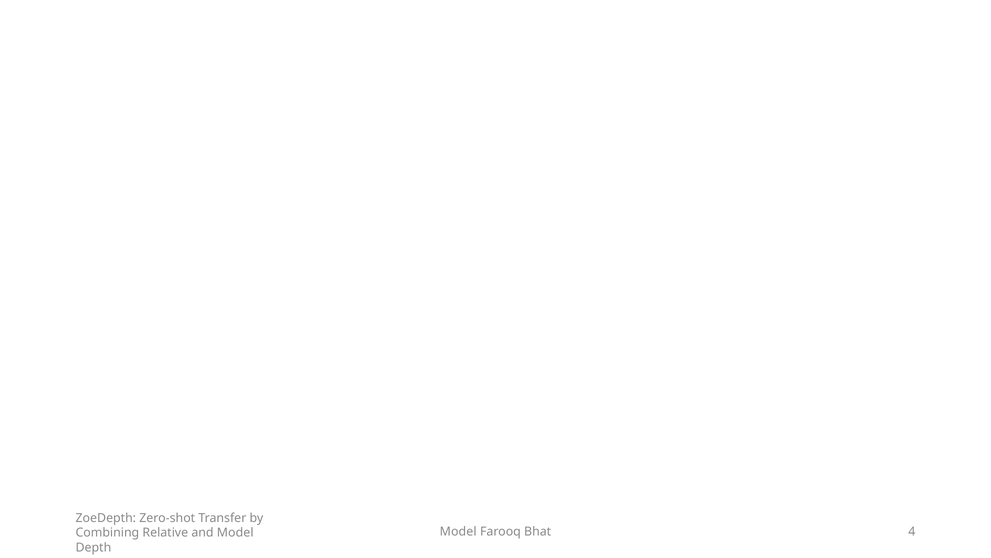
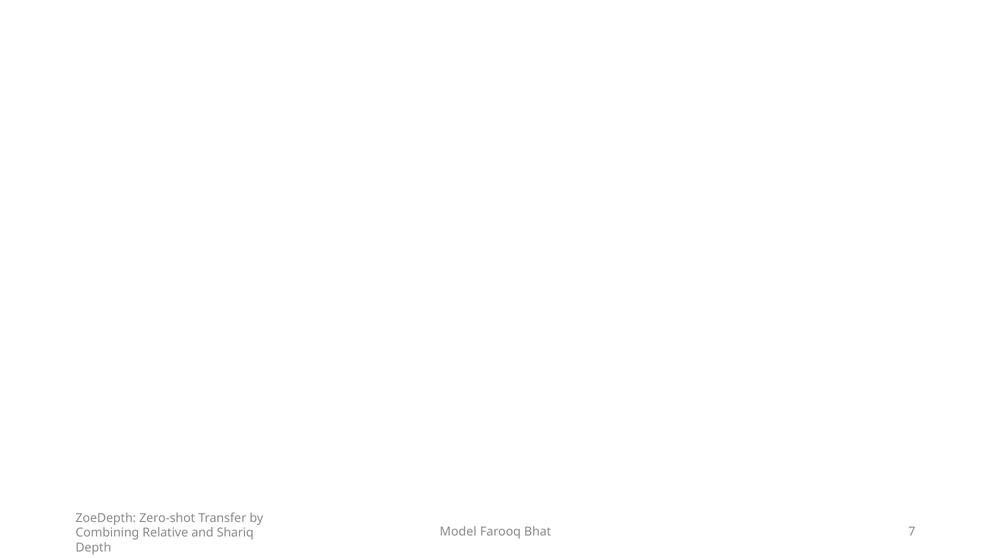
4: 4 -> 7
and Model: Model -> Shariq
